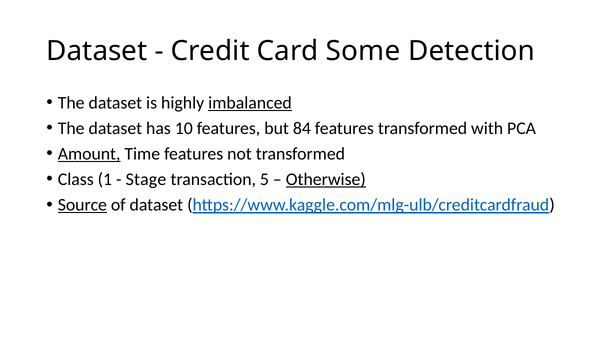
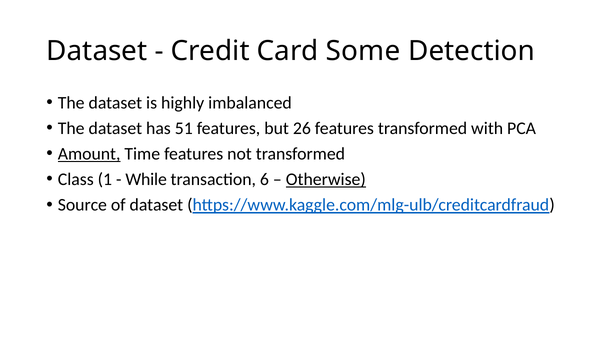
imbalanced underline: present -> none
10: 10 -> 51
84: 84 -> 26
Stage: Stage -> While
5: 5 -> 6
Source underline: present -> none
